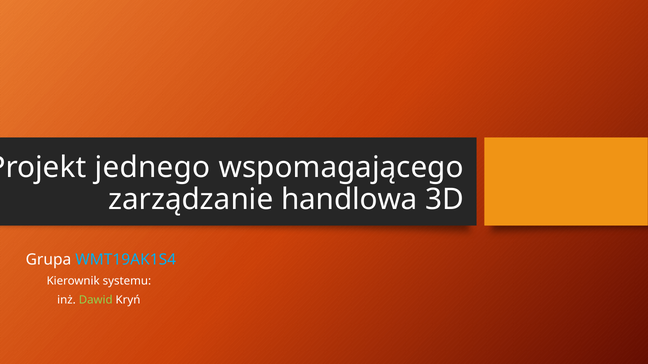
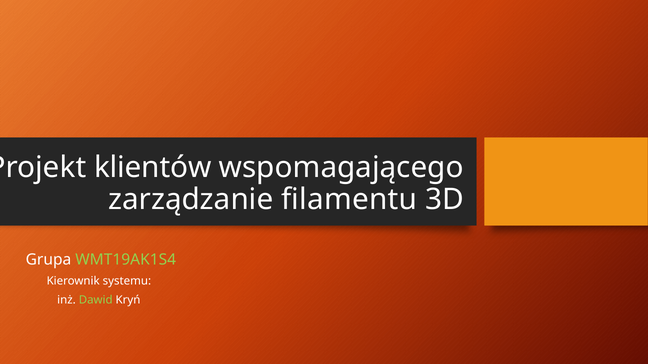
jednego: jednego -> klientów
handlowa: handlowa -> filamentu
WMT19AK1S4 colour: light blue -> light green
